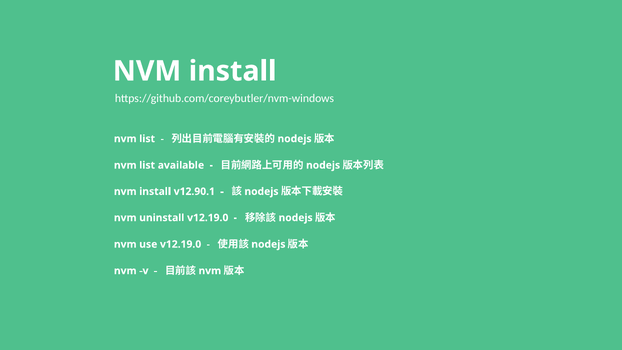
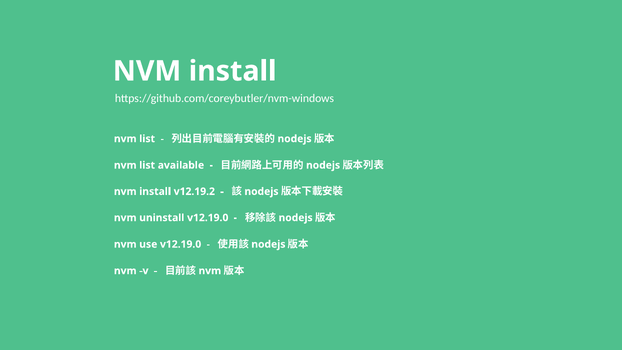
v12.90.1: v12.90.1 -> v12.19.2
